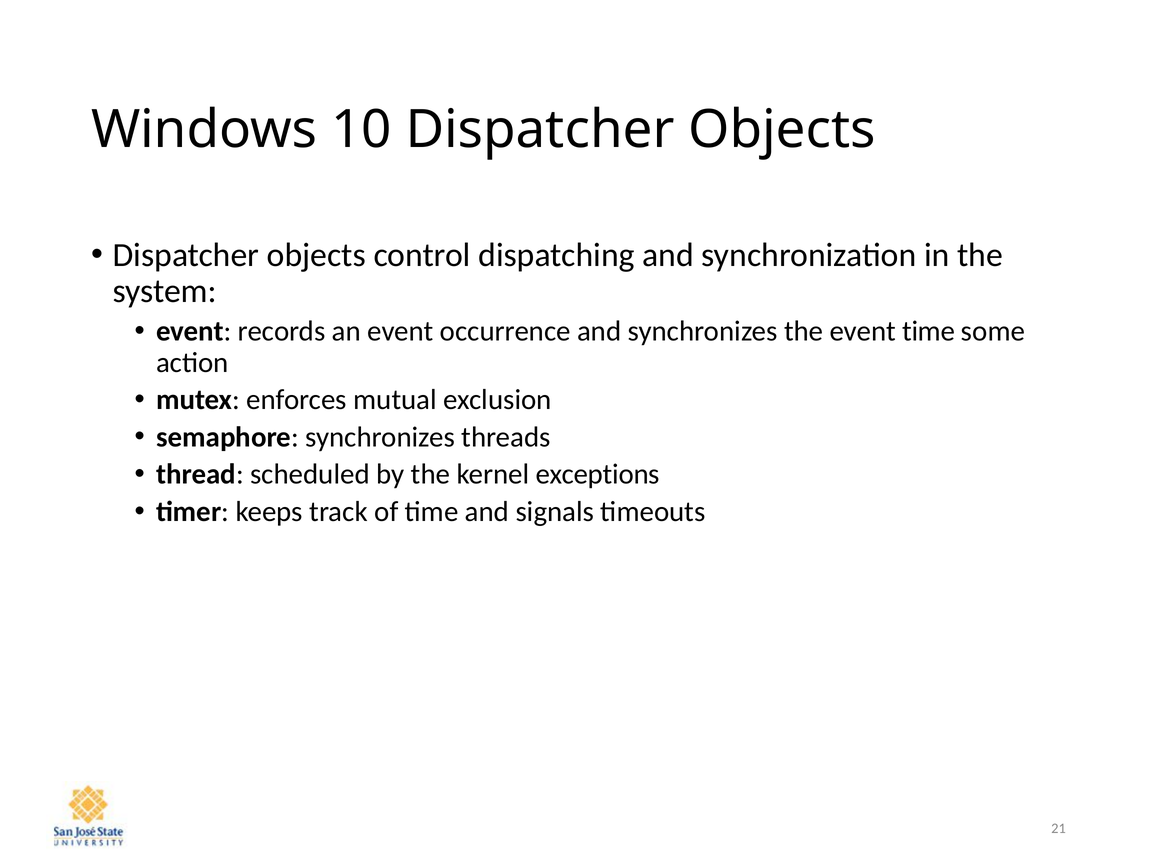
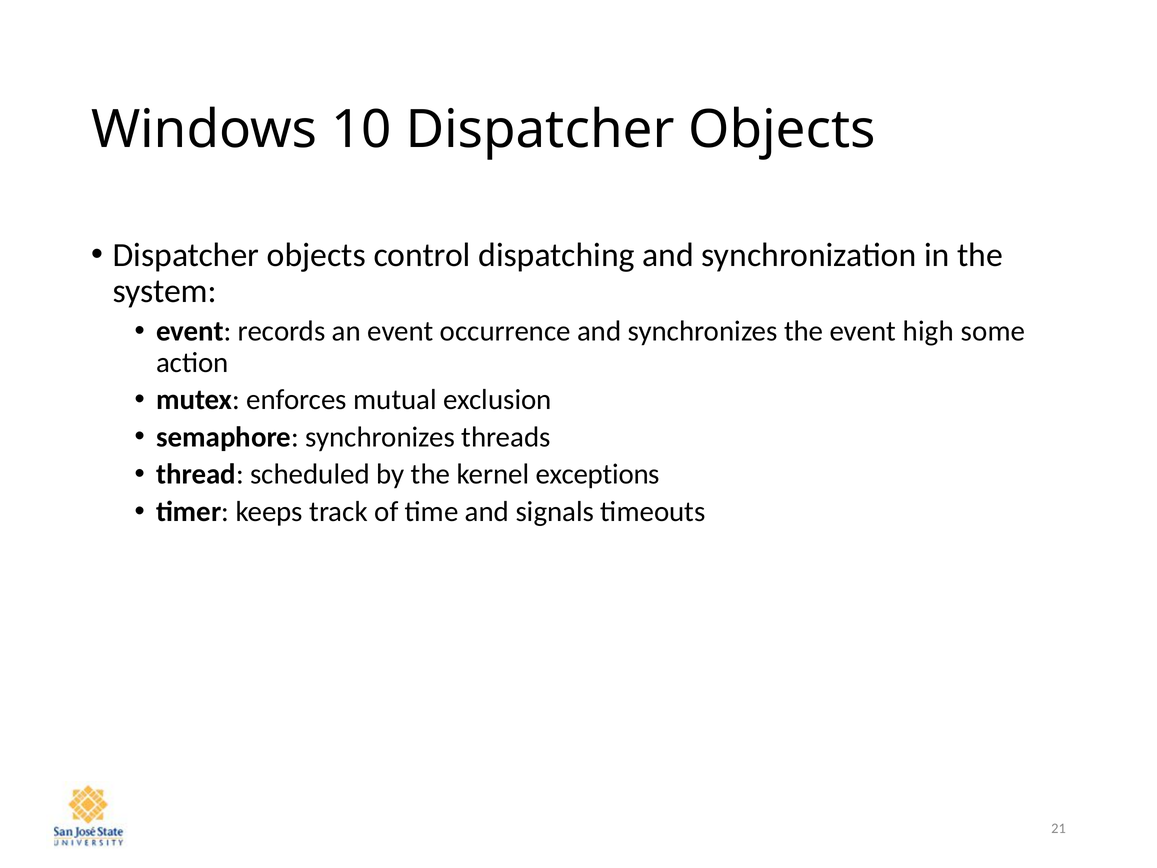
event time: time -> high
